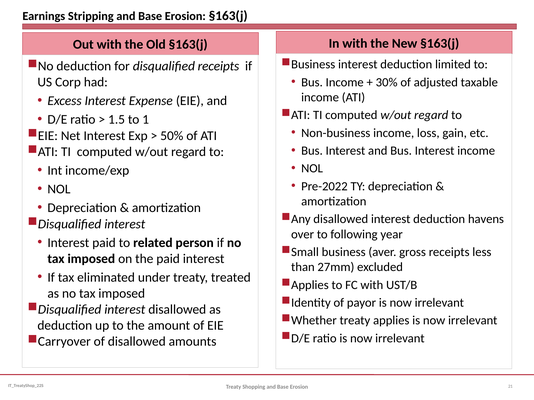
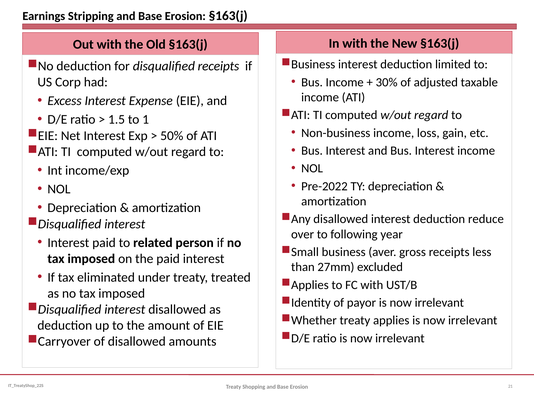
havens: havens -> reduce
